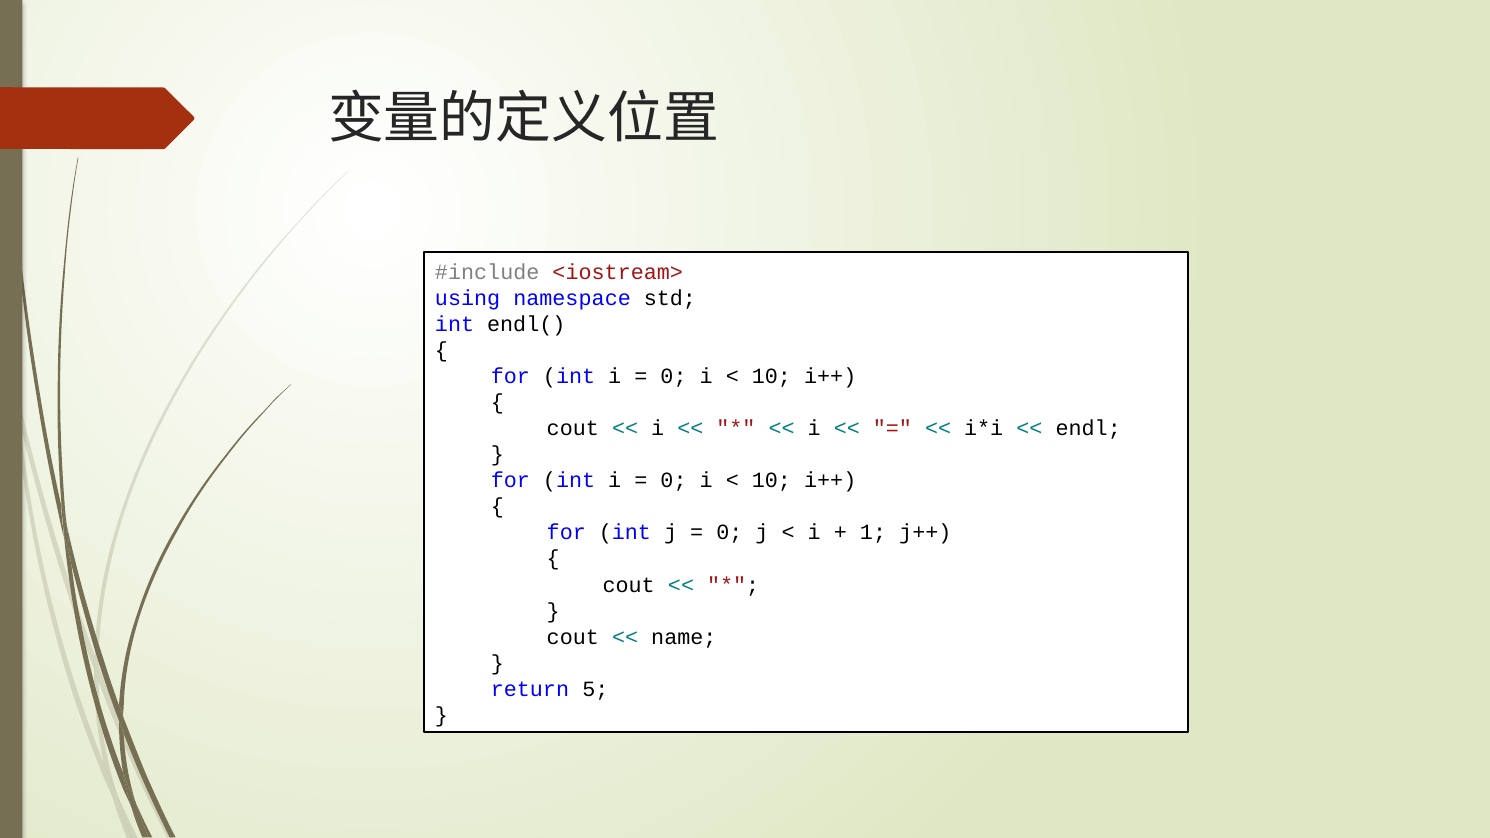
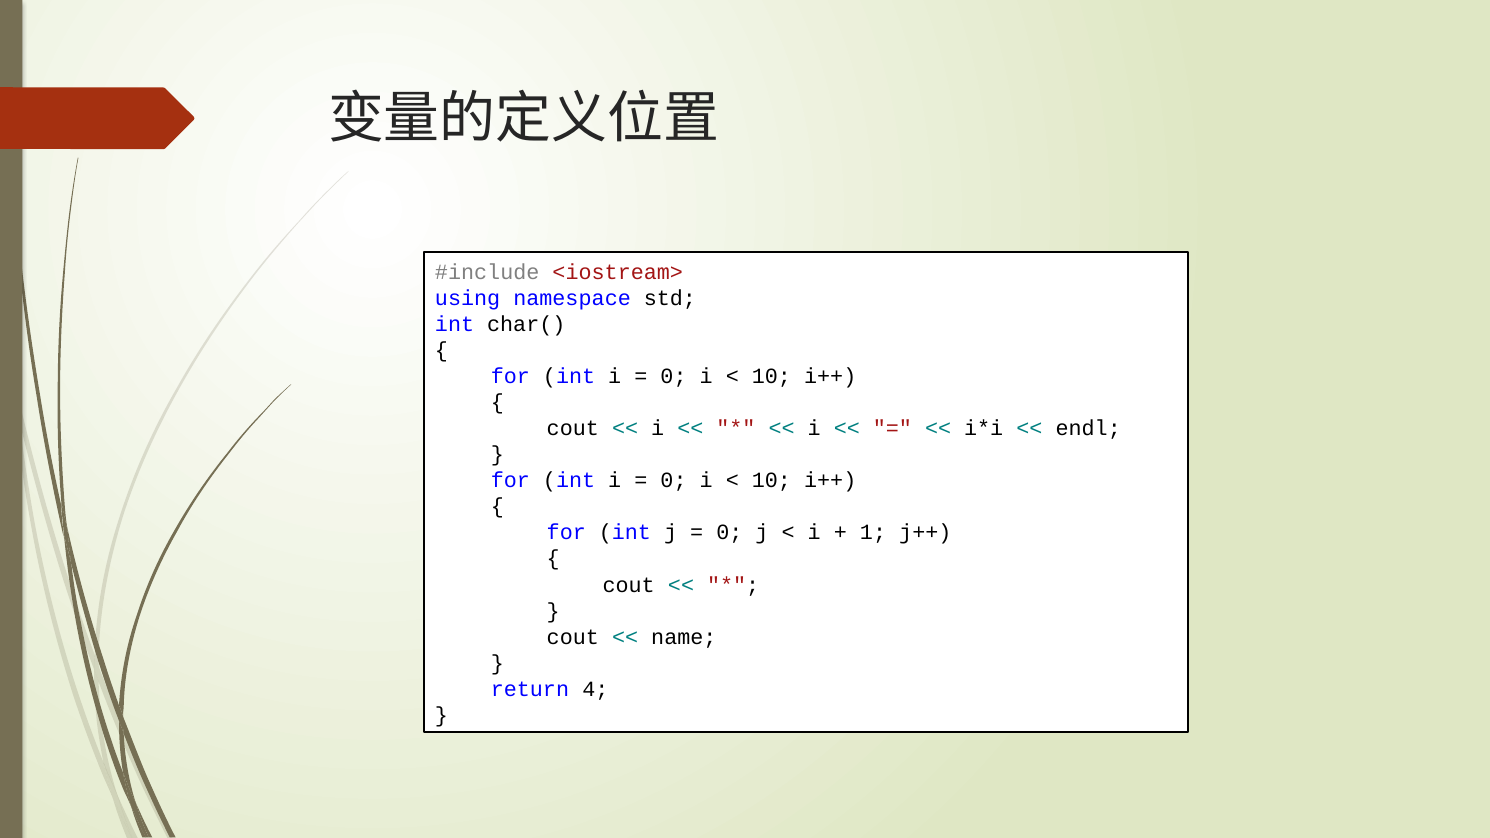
endl(: endl( -> char(
5: 5 -> 4
